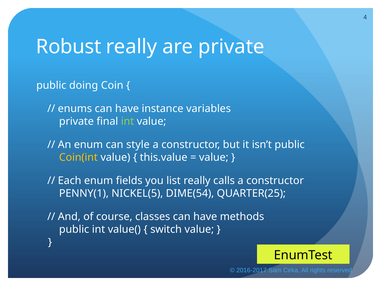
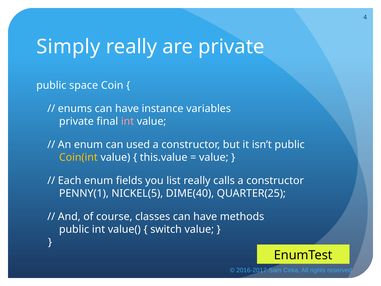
Robust: Robust -> Simply
doing: doing -> space
int at (127, 121) colour: light green -> pink
style: style -> used
DIME(54: DIME(54 -> DIME(40
